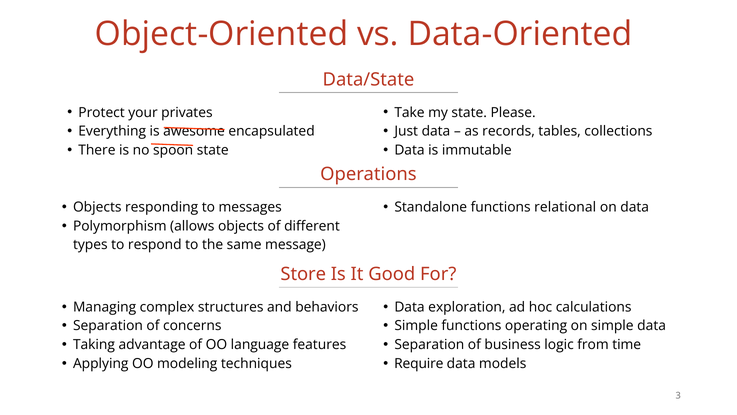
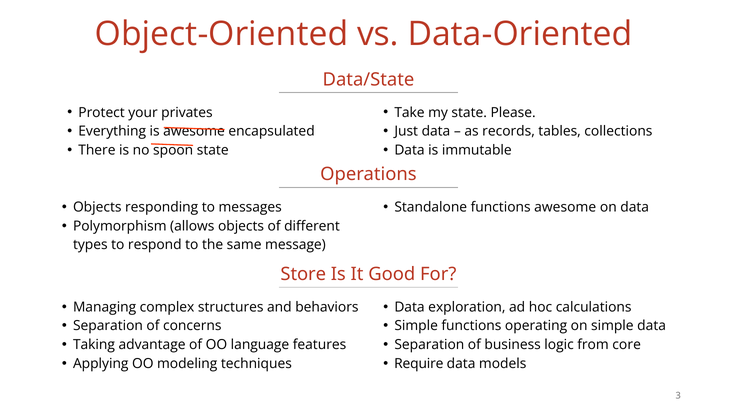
functions relational: relational -> awesome
time: time -> core
